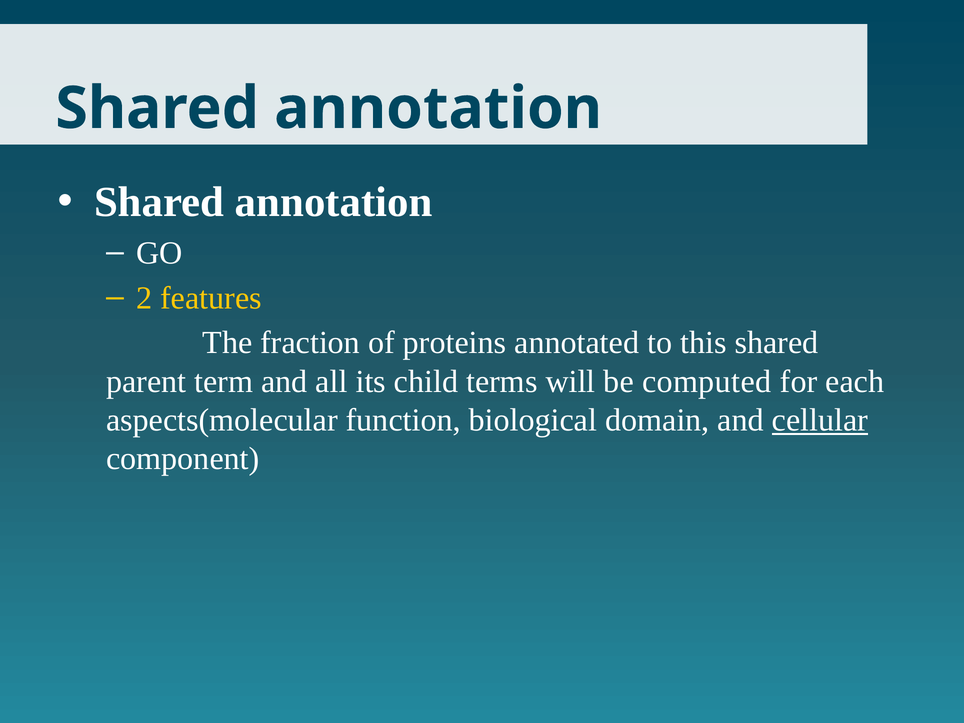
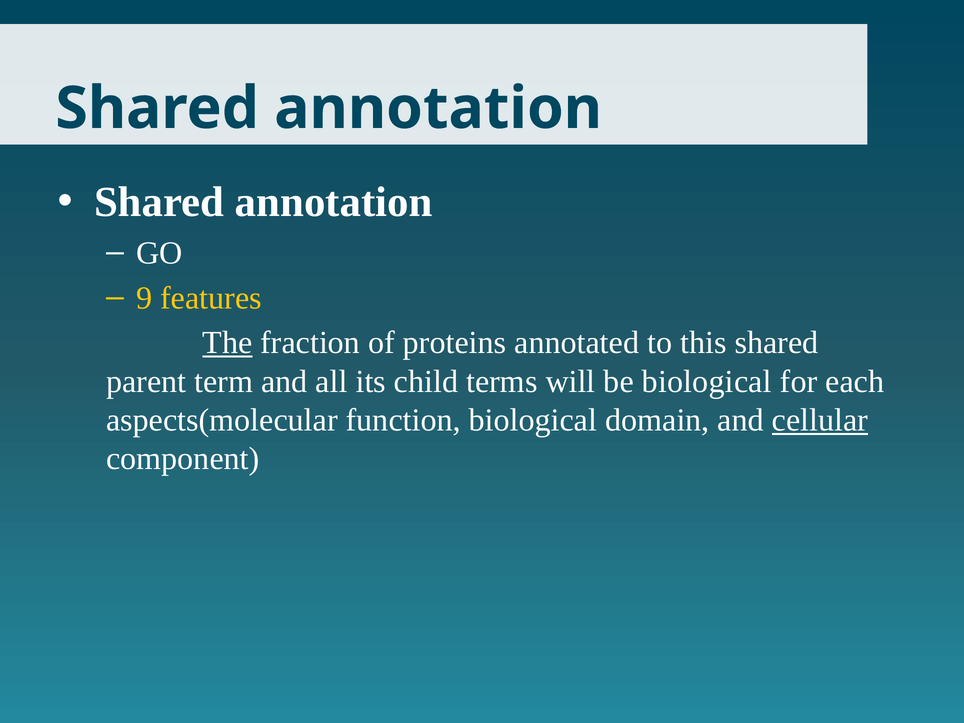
2: 2 -> 9
The underline: none -> present
be computed: computed -> biological
